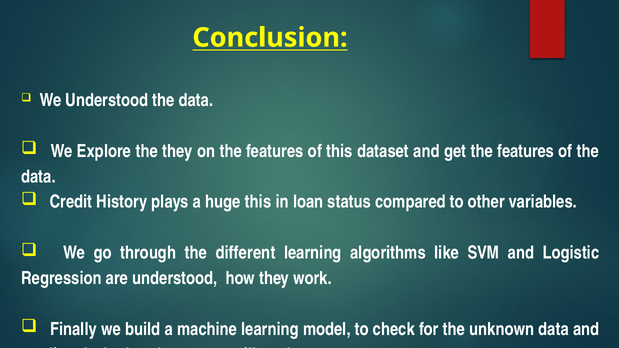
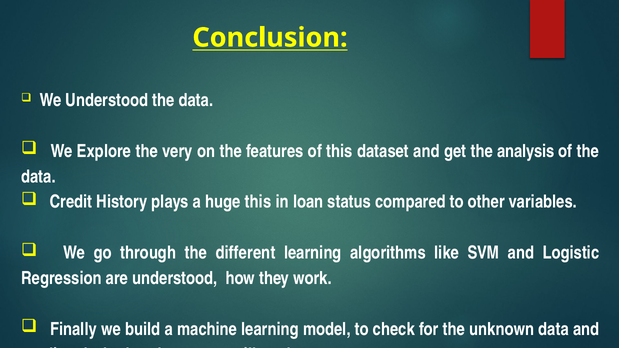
the they: they -> very
get the features: features -> analysis
